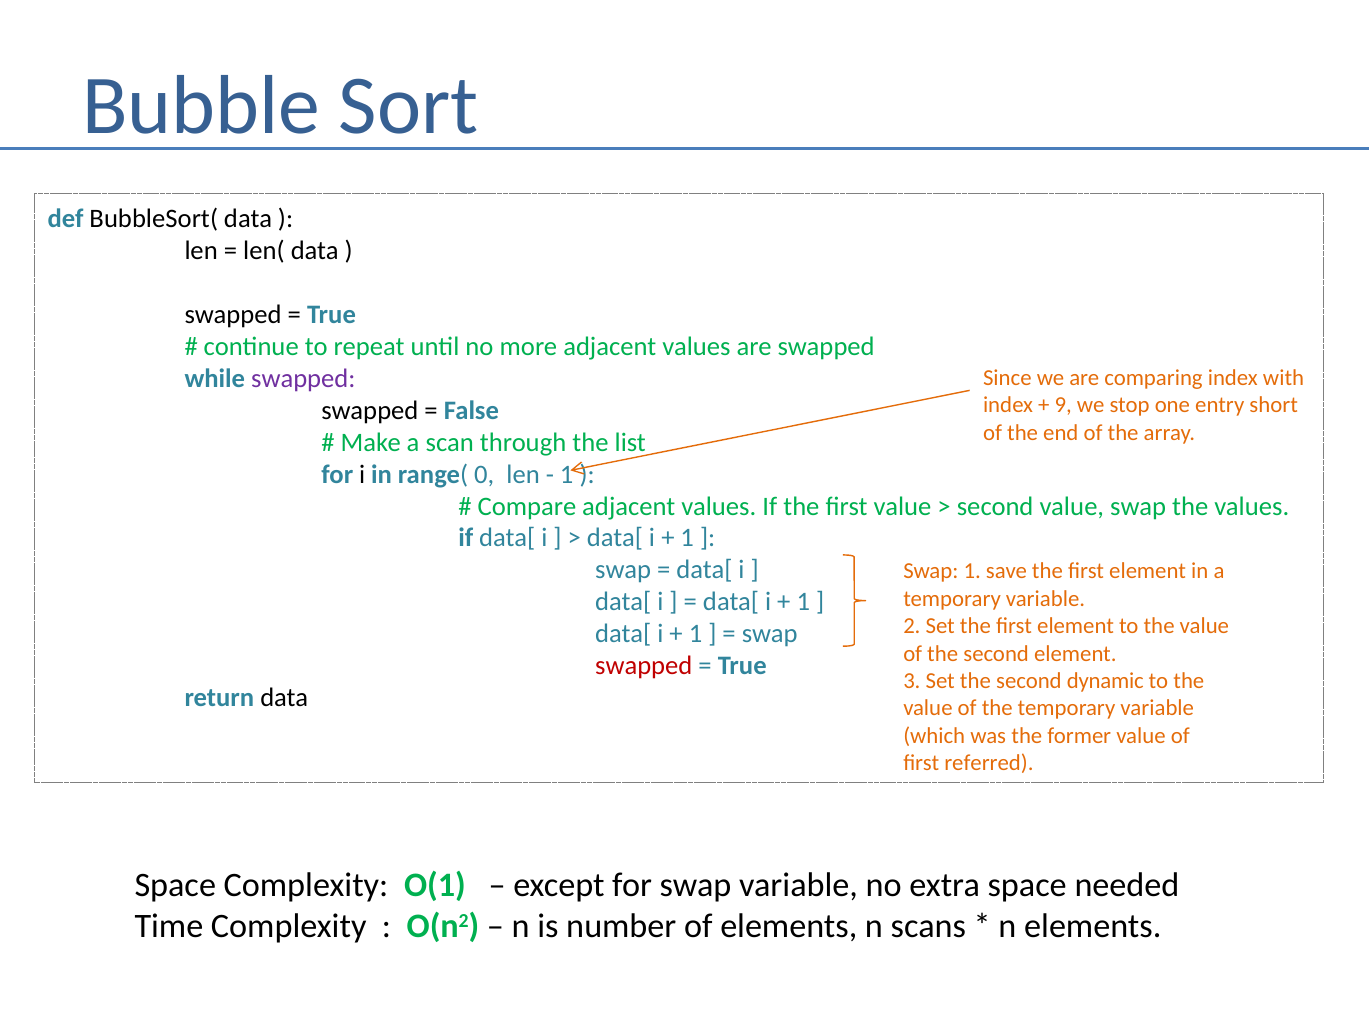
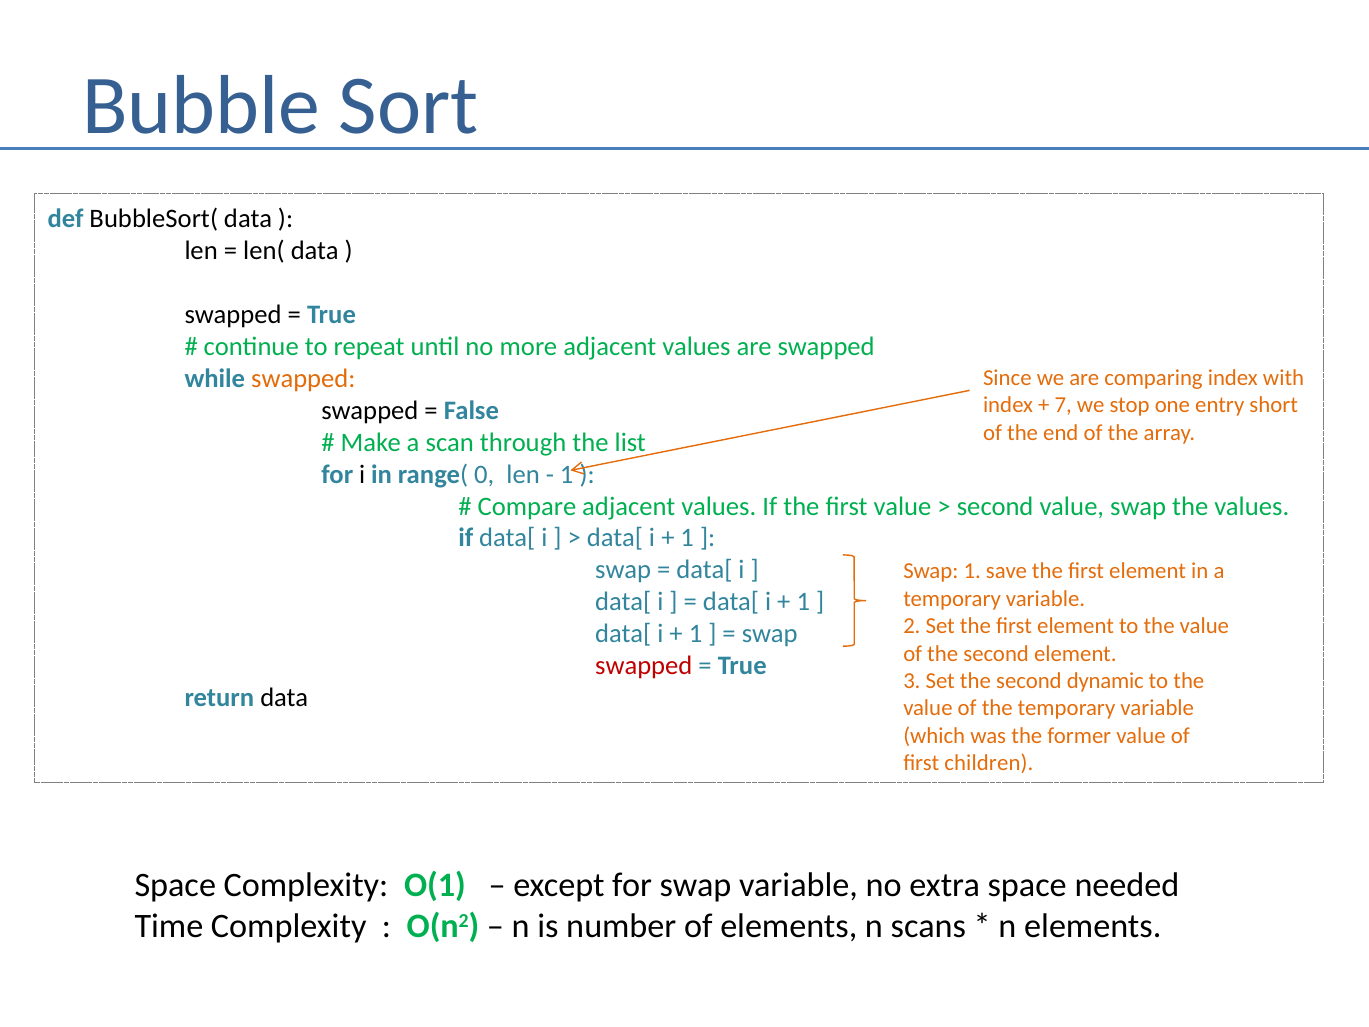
swapped at (303, 378) colour: purple -> orange
9: 9 -> 7
referred: referred -> children
